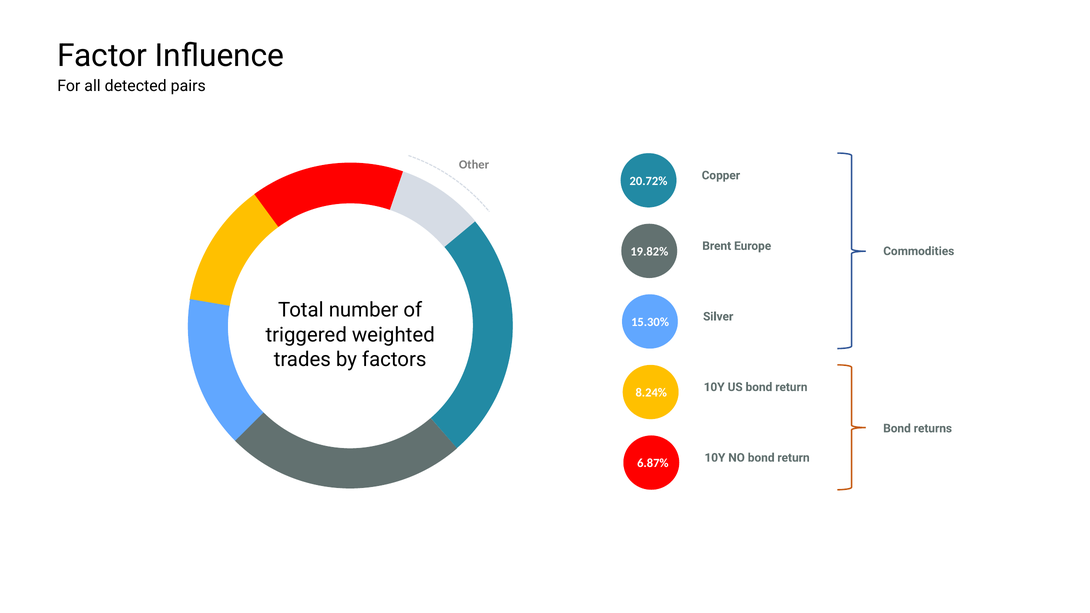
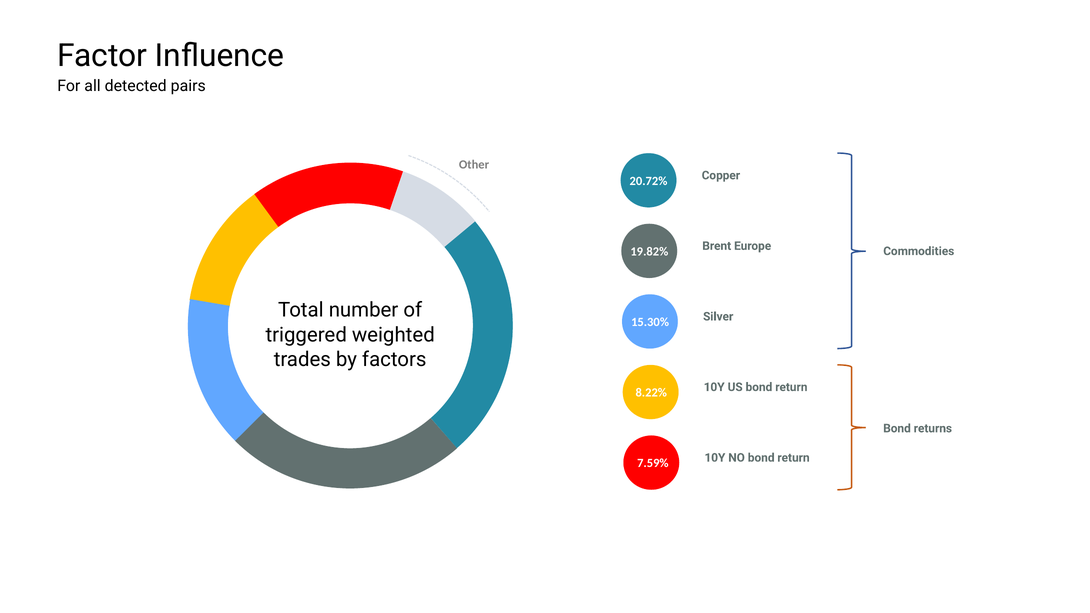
8.24%: 8.24% -> 8.22%
6.87%: 6.87% -> 7.59%
